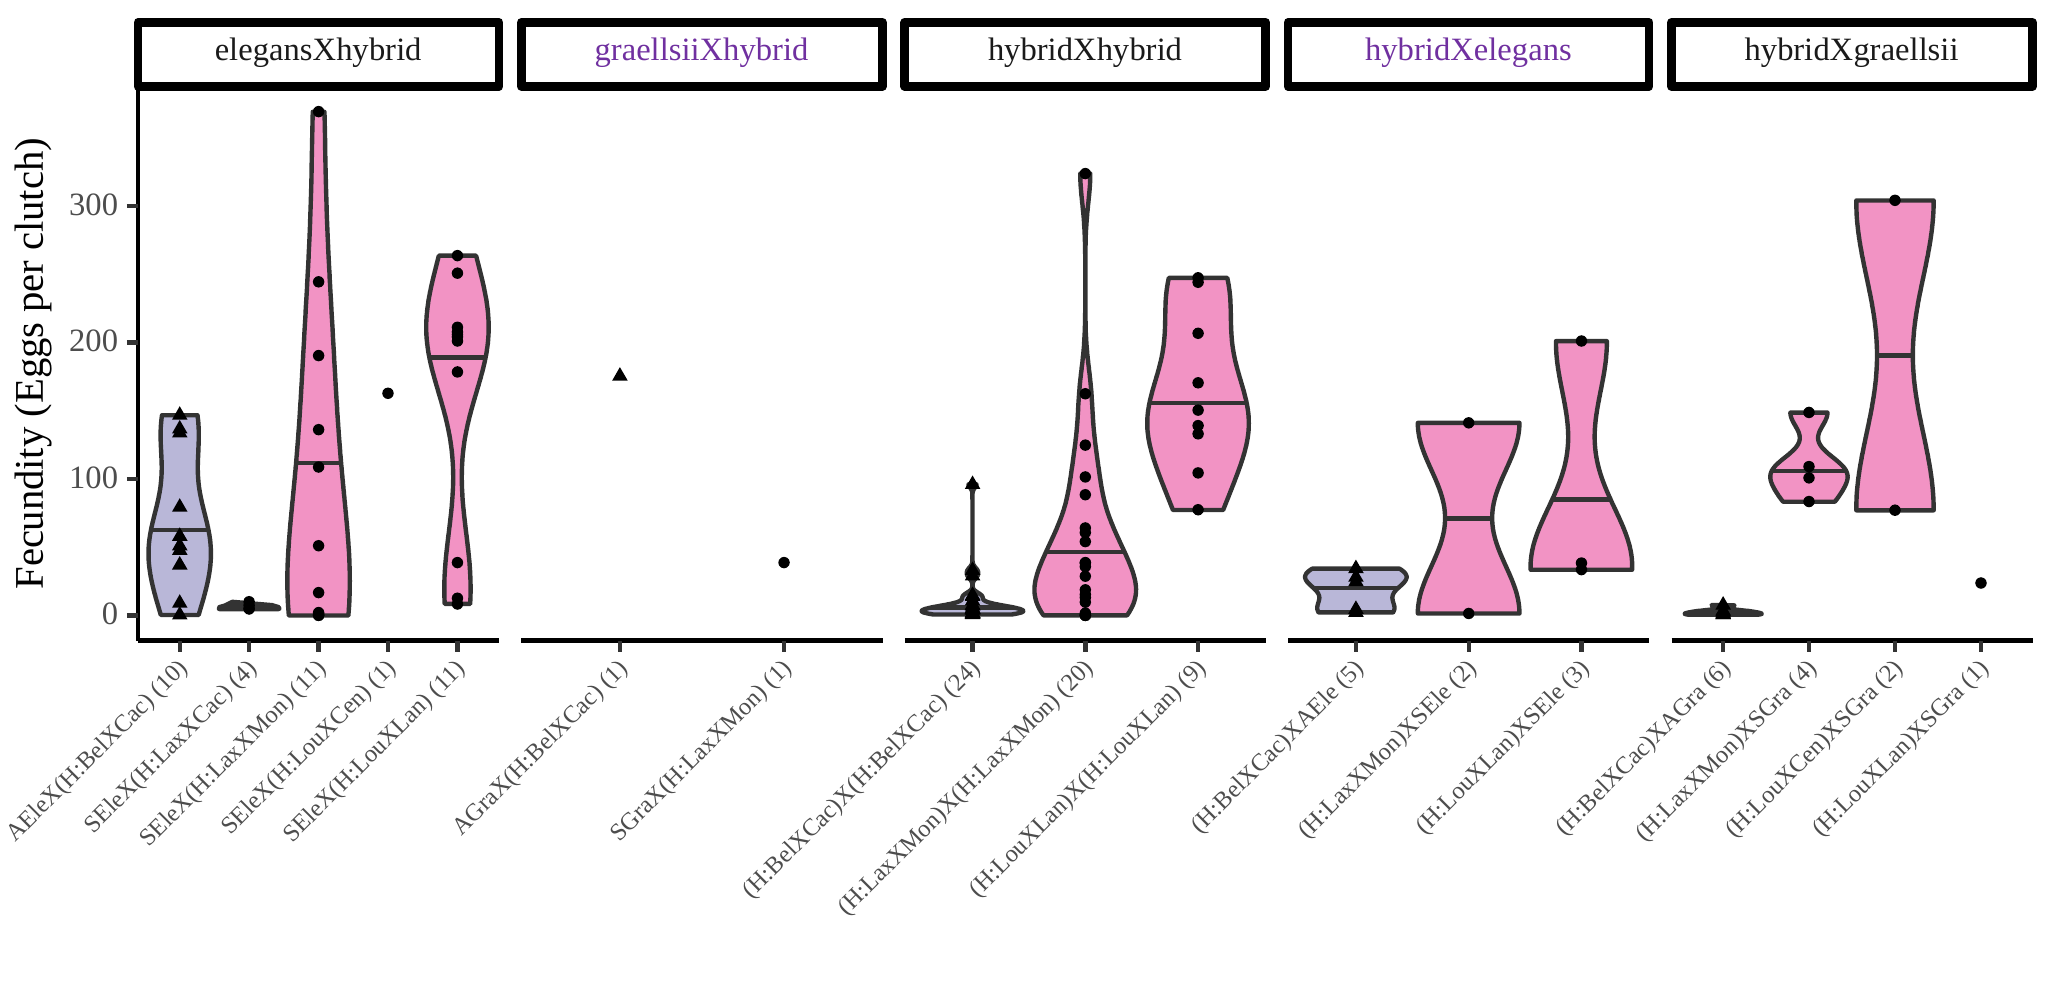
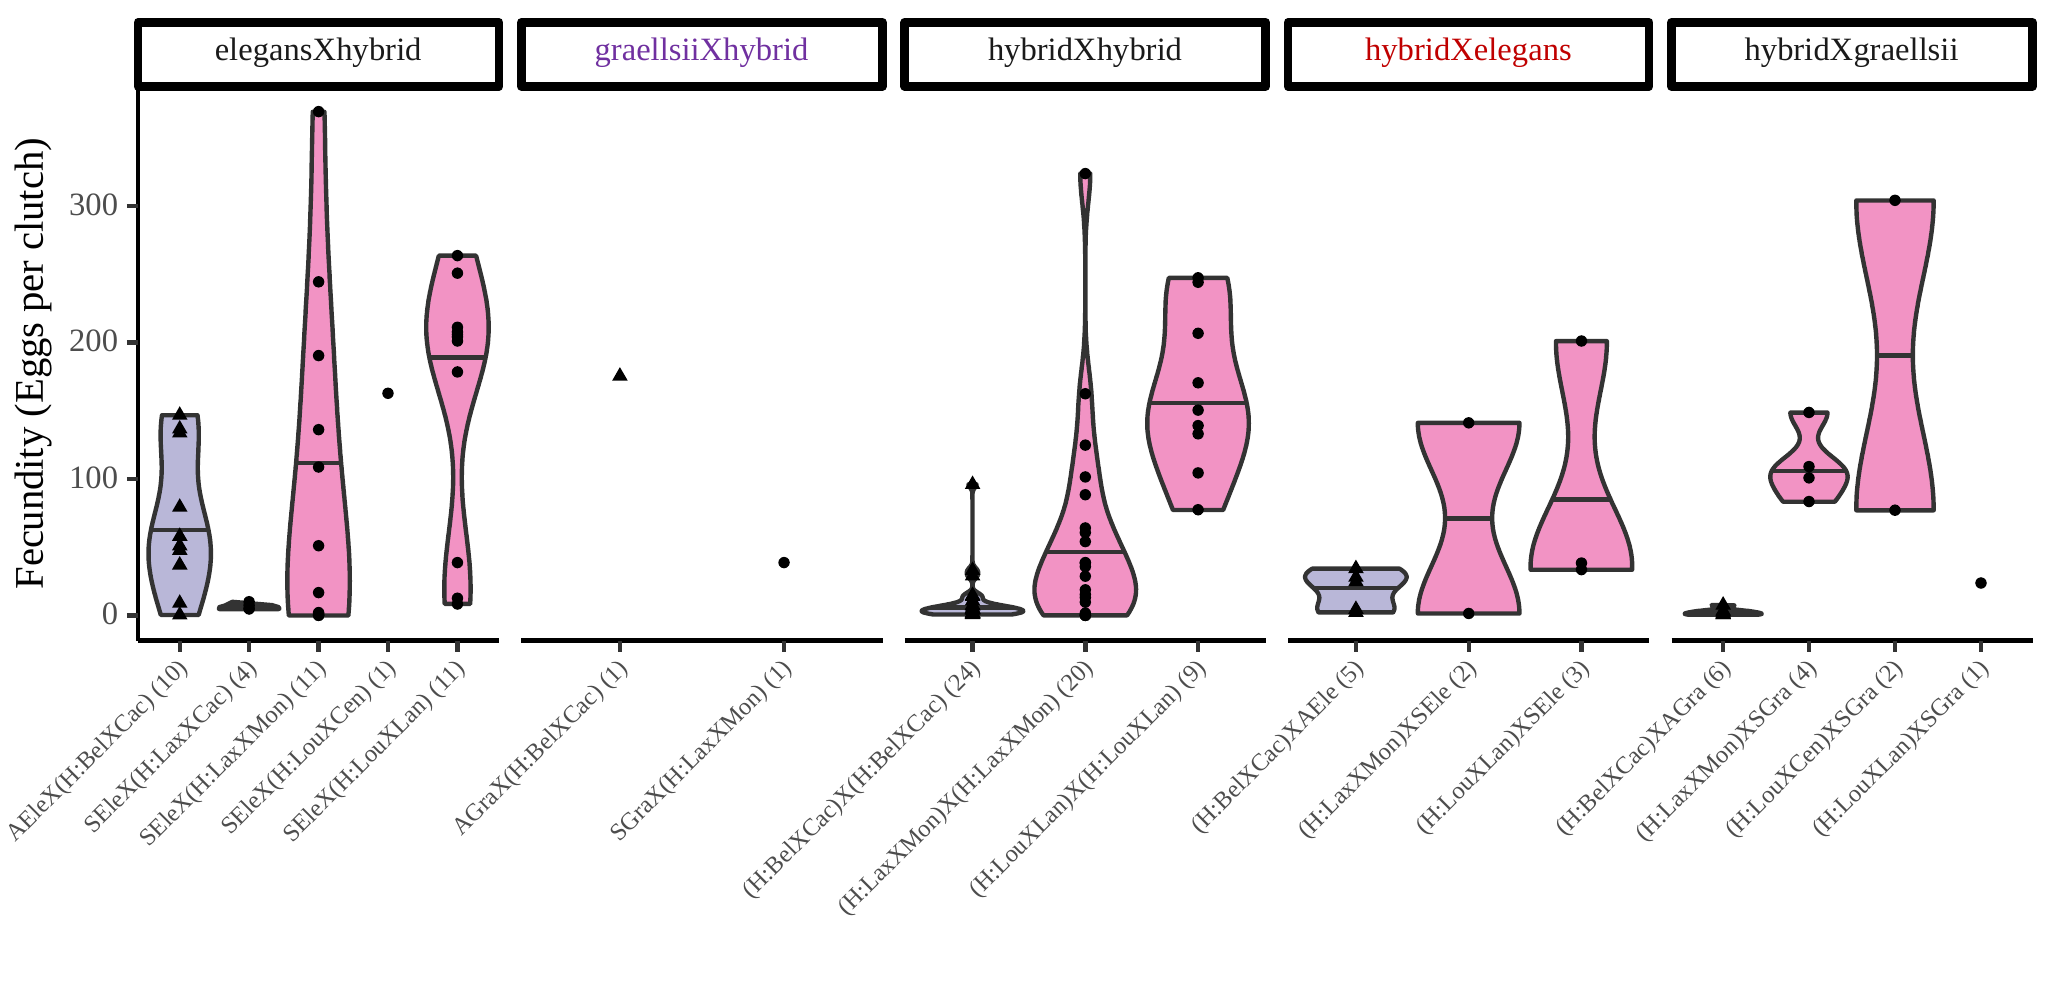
hybridXelegans colour: purple -> red
